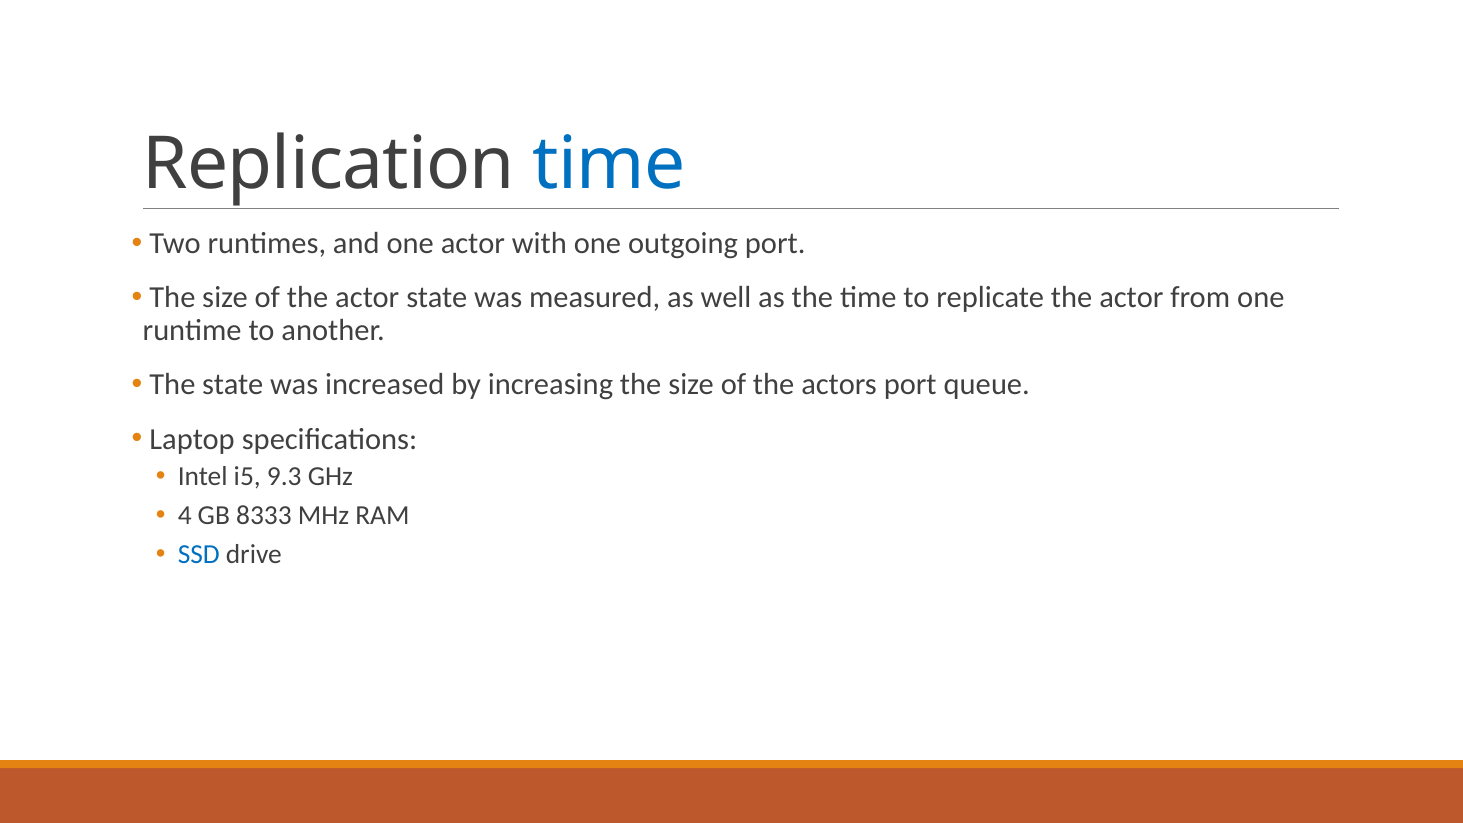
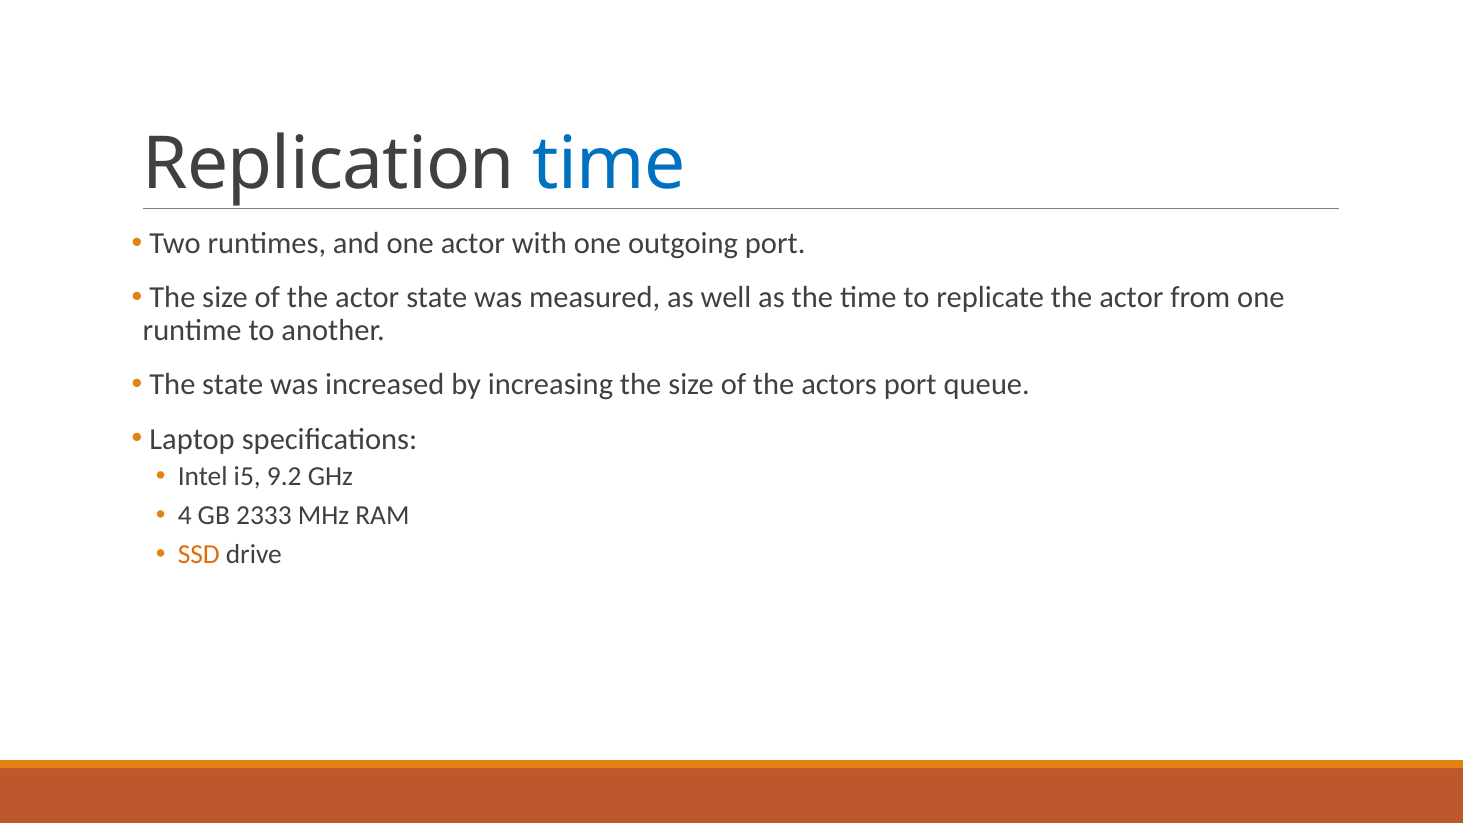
9.3: 9.3 -> 9.2
8333: 8333 -> 2333
SSD colour: blue -> orange
